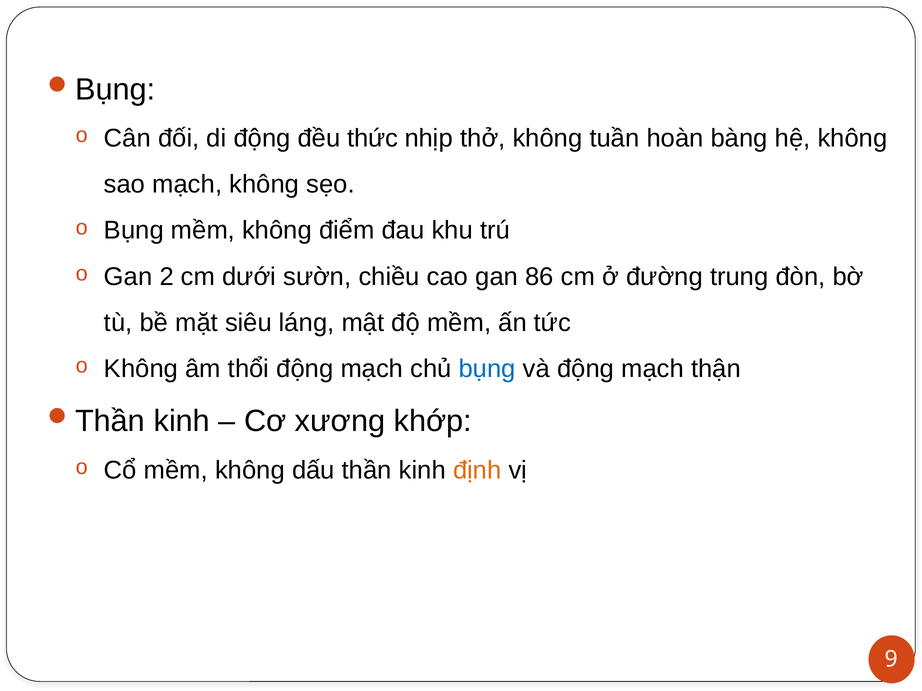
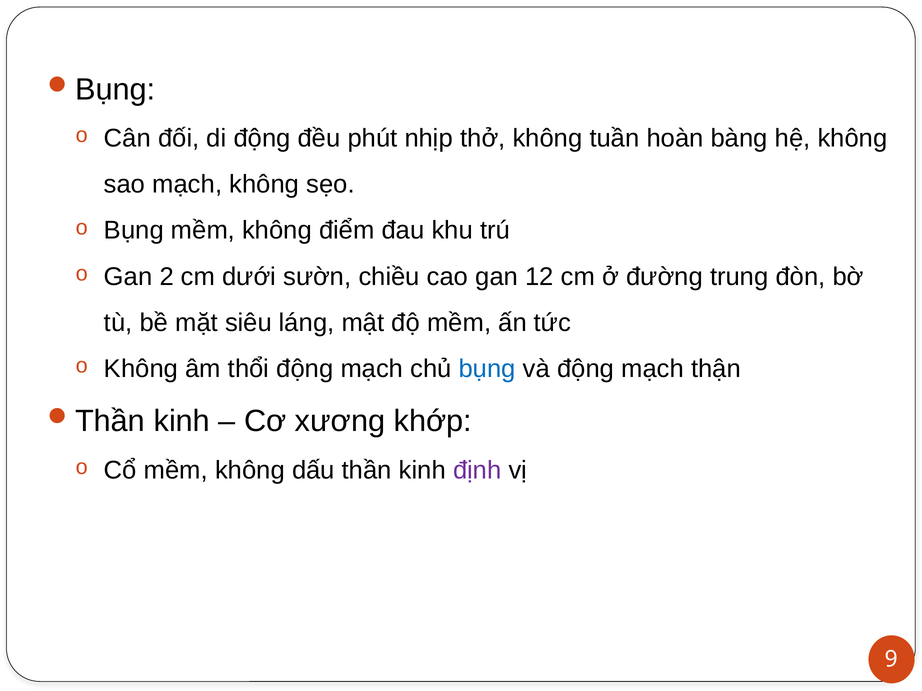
thức: thức -> phút
86: 86 -> 12
định colour: orange -> purple
